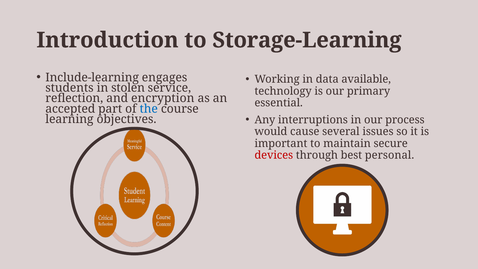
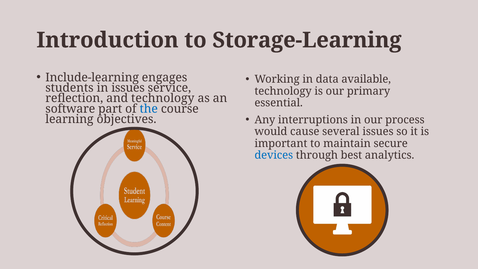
in stolen: stolen -> issues
and encryption: encryption -> technology
accepted: accepted -> software
devices colour: red -> blue
personal: personal -> analytics
